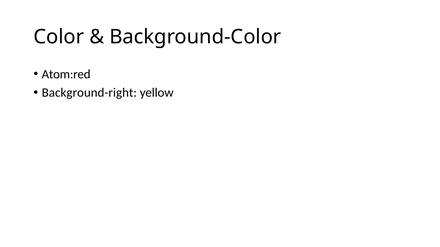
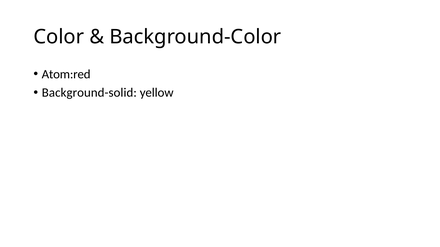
Background-right: Background-right -> Background-solid
